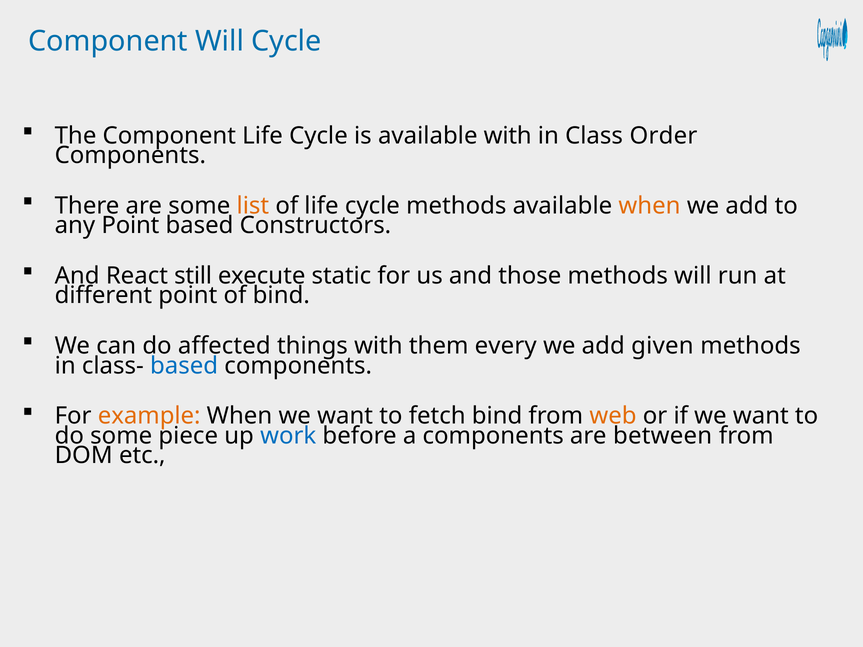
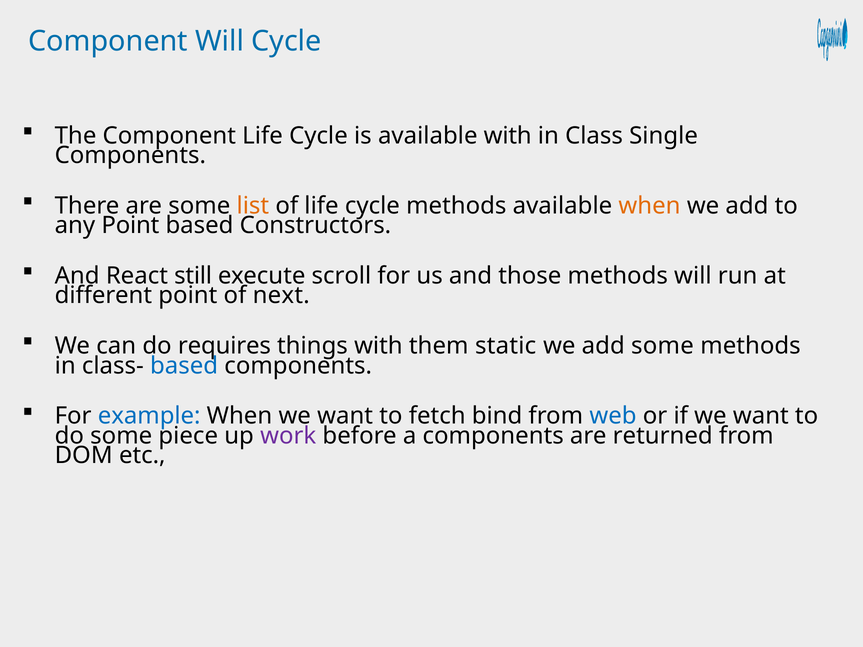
Order: Order -> Single
static: static -> scroll
of bind: bind -> next
affected: affected -> requires
every: every -> static
add given: given -> some
example colour: orange -> blue
web colour: orange -> blue
work colour: blue -> purple
between: between -> returned
